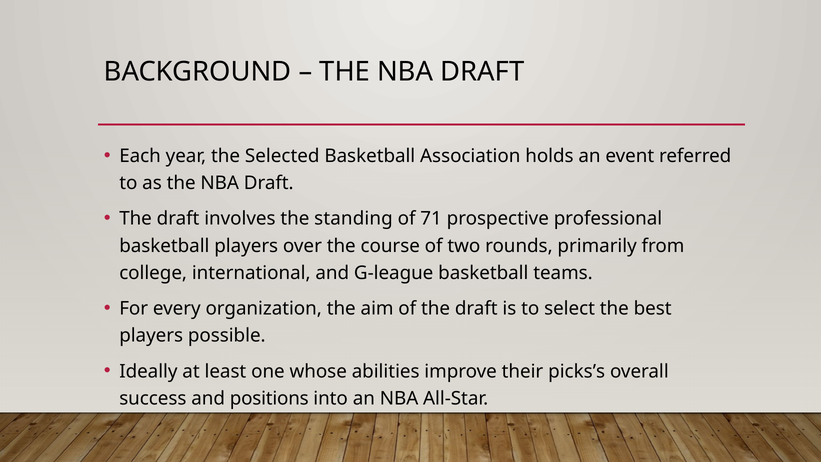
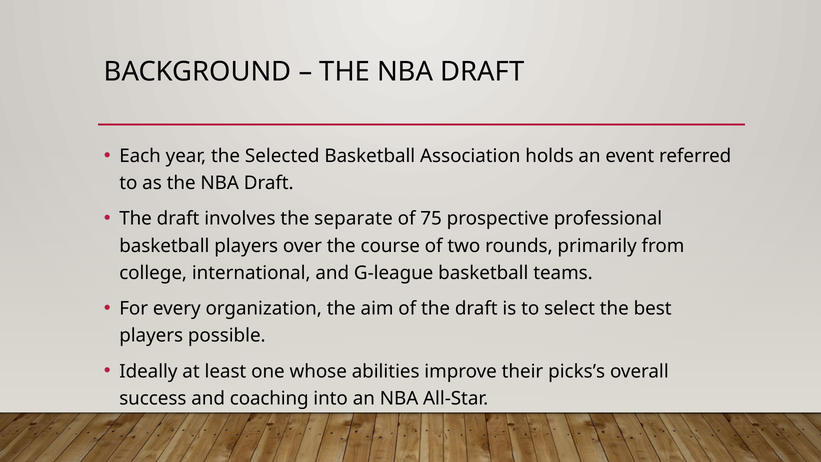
standing: standing -> separate
71: 71 -> 75
positions: positions -> coaching
